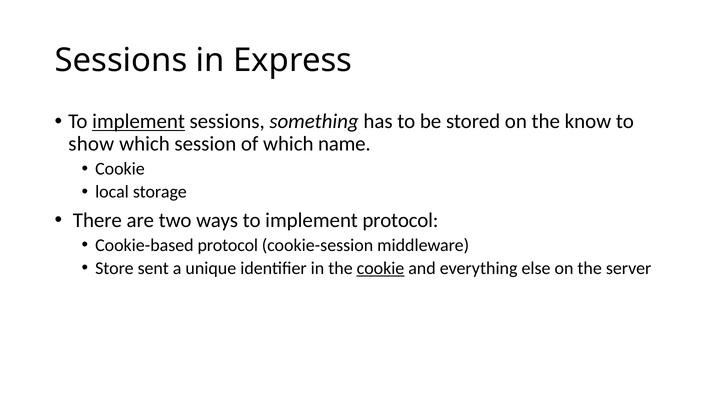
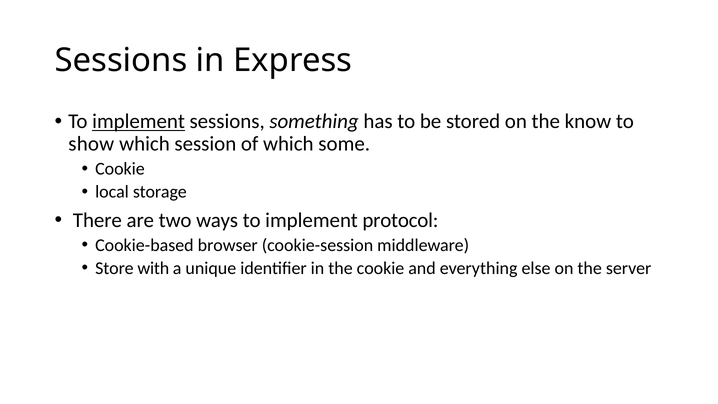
name: name -> some
Cookie-based protocol: protocol -> browser
sent: sent -> with
cookie at (380, 268) underline: present -> none
